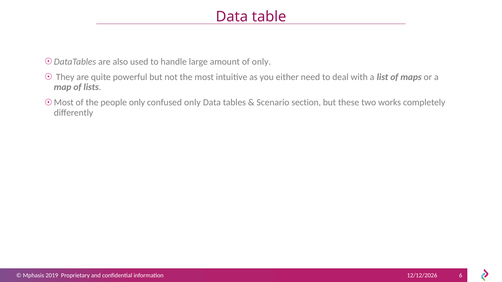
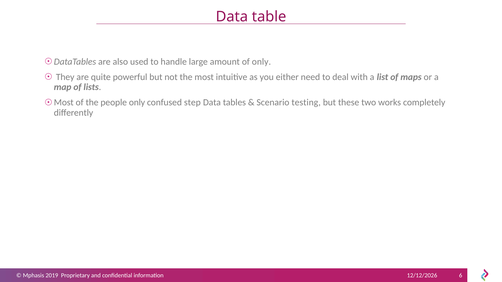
confused only: only -> step
section: section -> testing
